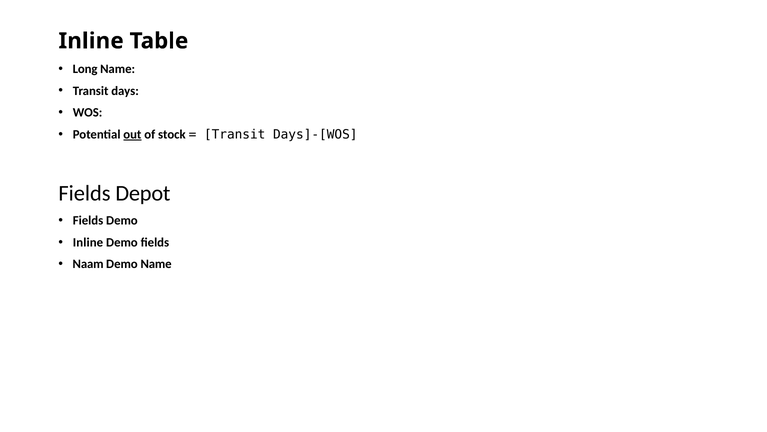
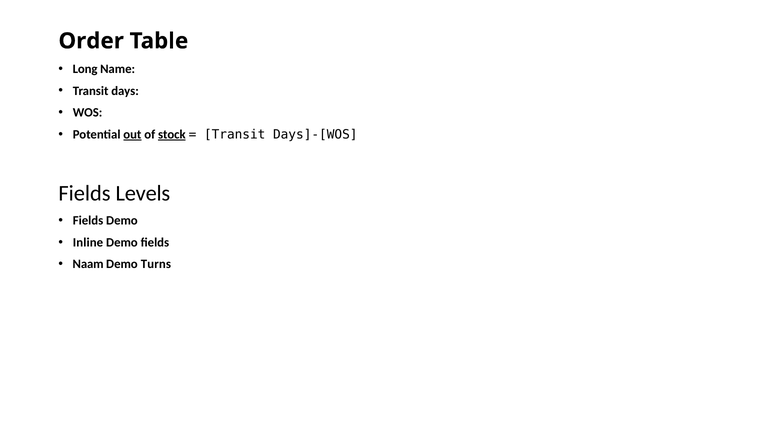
Inline at (91, 41): Inline -> Order
stock underline: none -> present
Depot: Depot -> Levels
Demo Name: Name -> Turns
